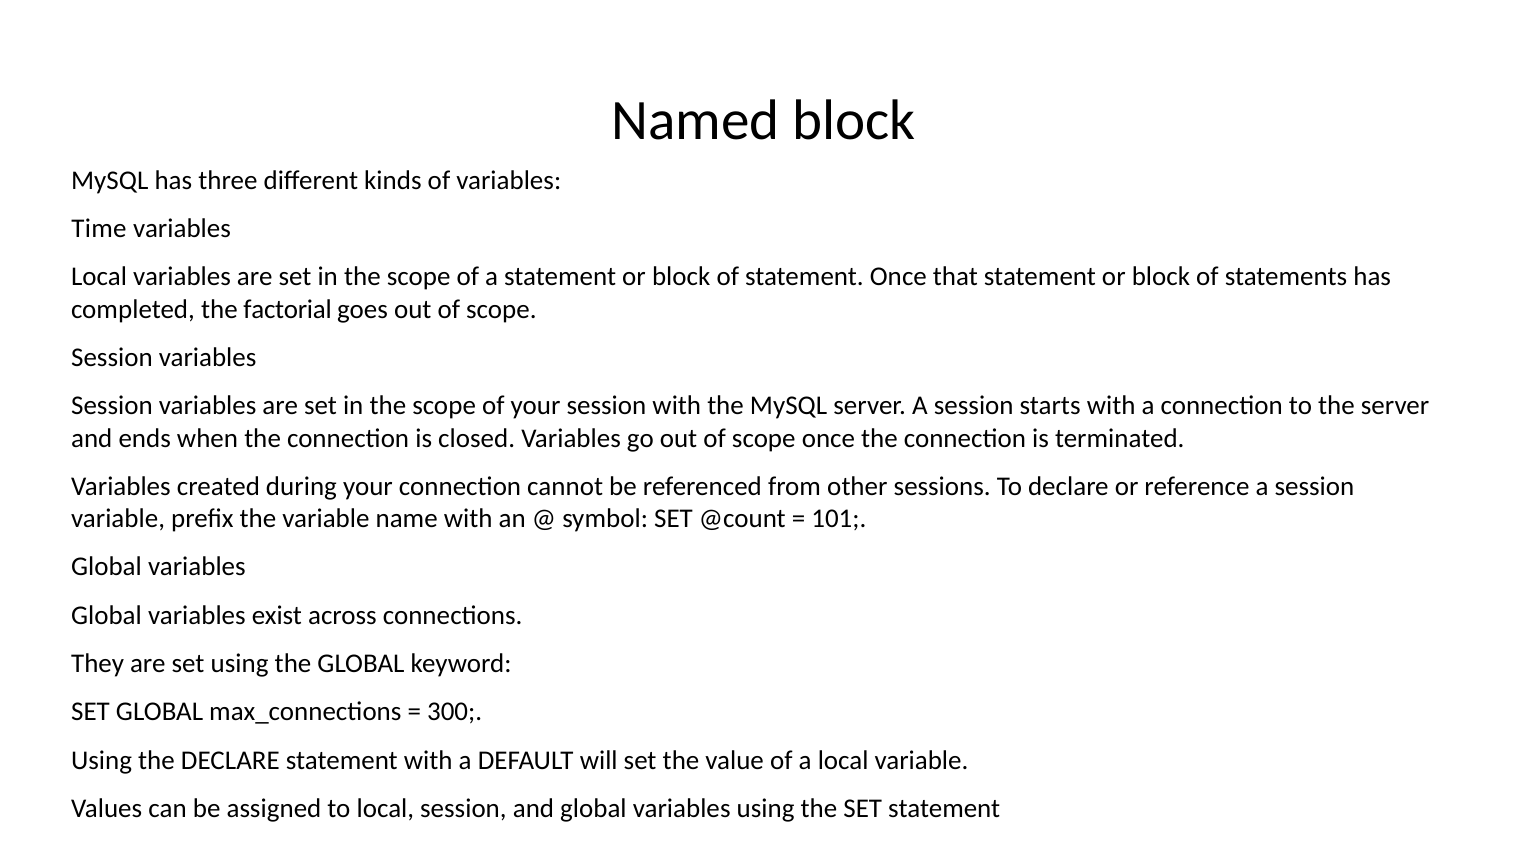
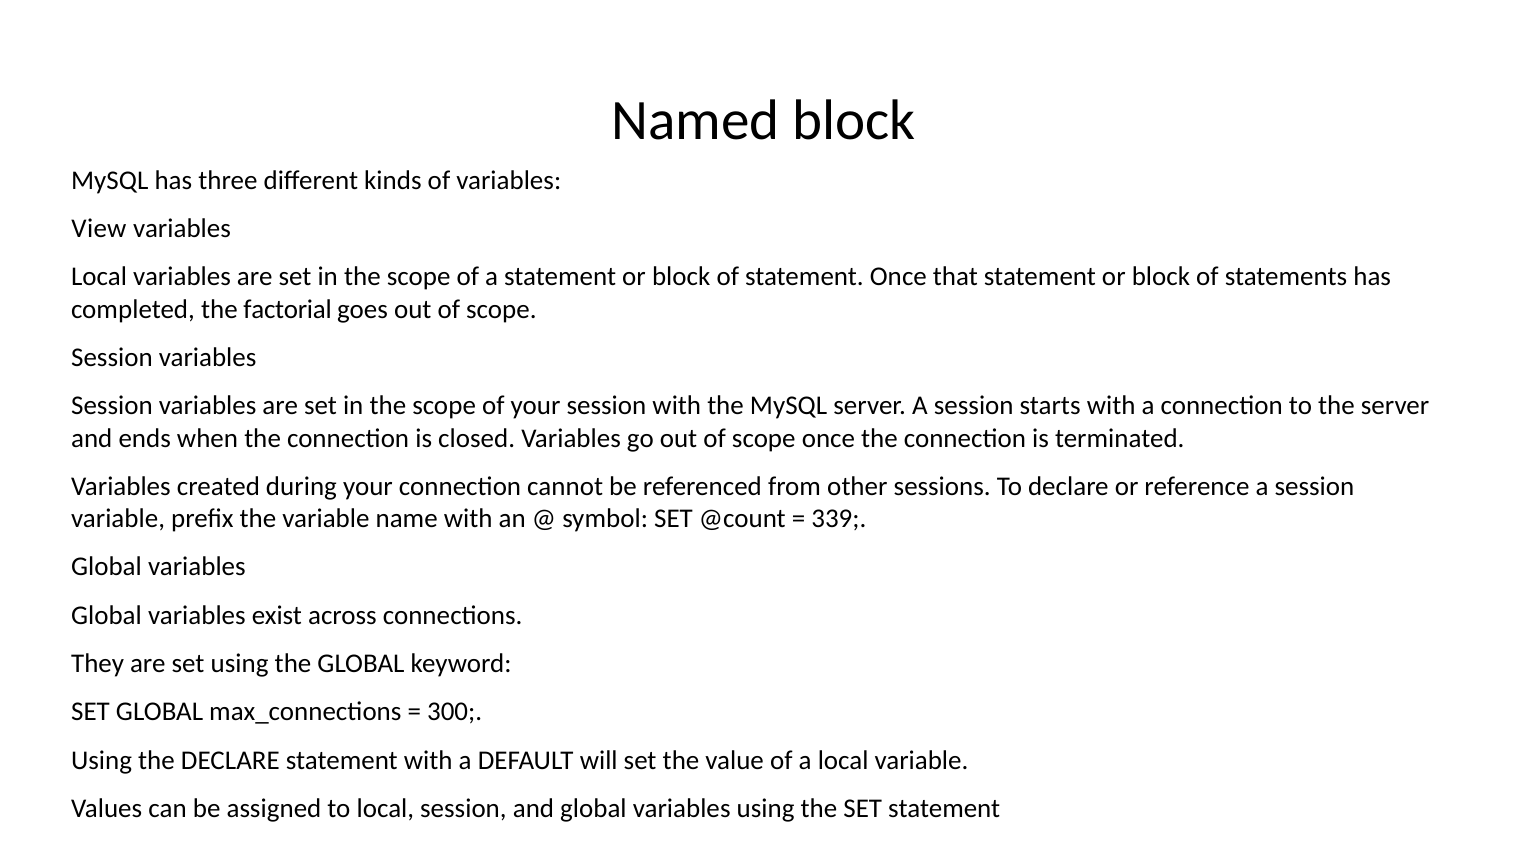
Time: Time -> View
101: 101 -> 339
